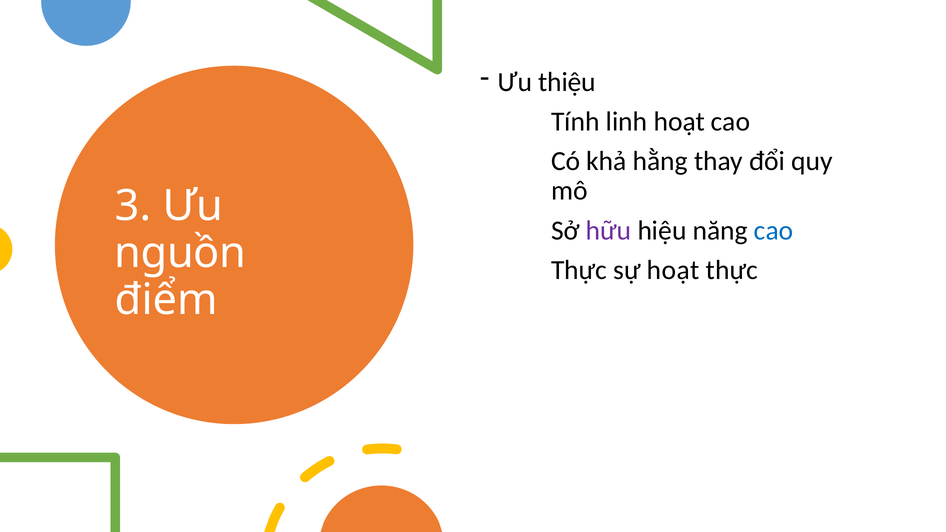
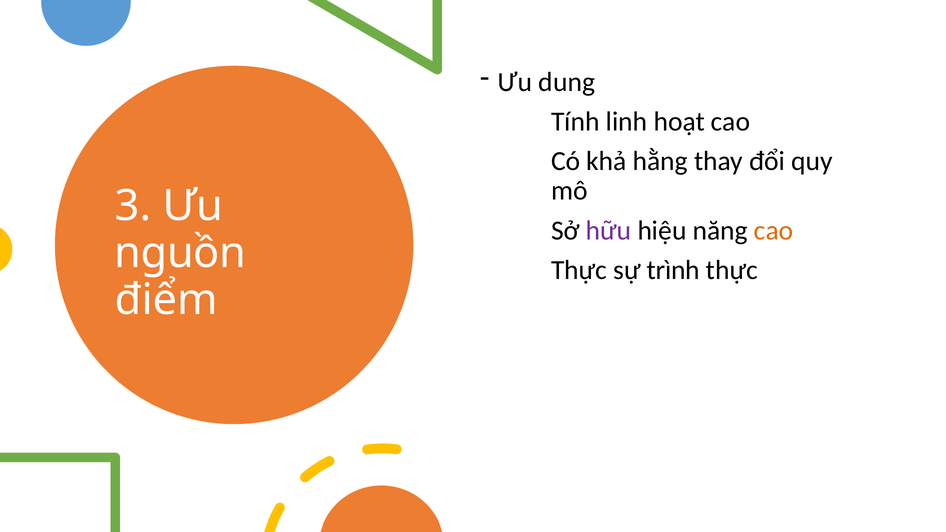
thiệu: thiệu -> dung
cao at (774, 231) colour: blue -> orange
sự hoạt: hoạt -> trình
